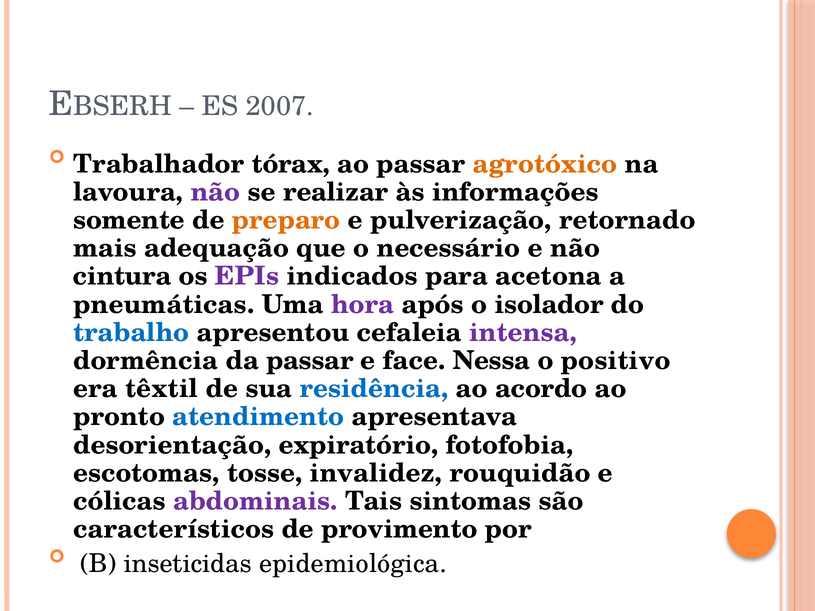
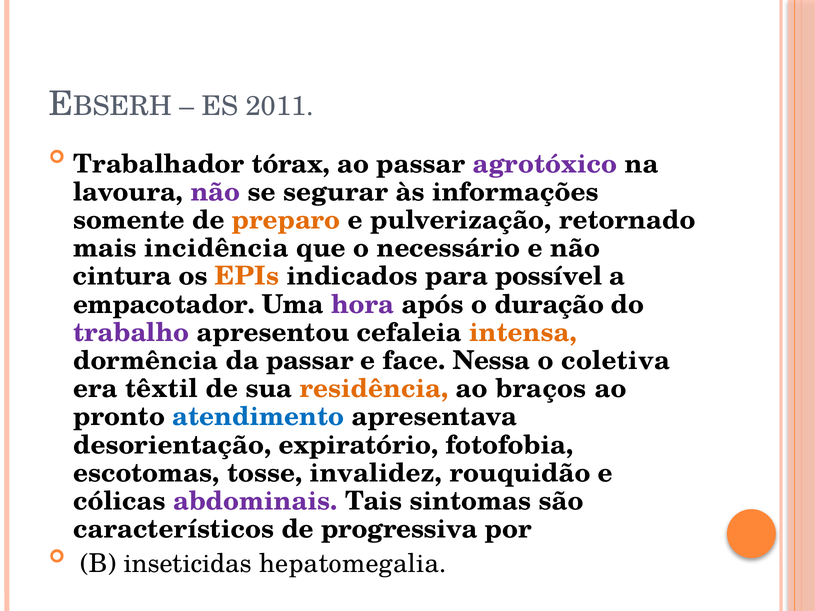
2007: 2007 -> 2011
agrotóxico colour: orange -> purple
realizar: realizar -> segurar
adequação: adequação -> incidência
EPIs colour: purple -> orange
acetona: acetona -> possível
pneumáticas: pneumáticas -> empacotador
isolador: isolador -> duração
trabalho colour: blue -> purple
intensa colour: purple -> orange
positivo: positivo -> coletiva
residência colour: blue -> orange
acordo: acordo -> braços
provimento: provimento -> progressiva
epidemiológica: epidemiológica -> hepatomegalia
